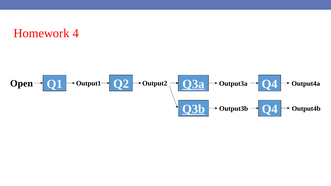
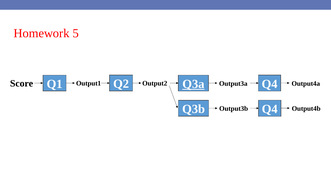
4: 4 -> 5
Open: Open -> Score
Q3b underline: present -> none
